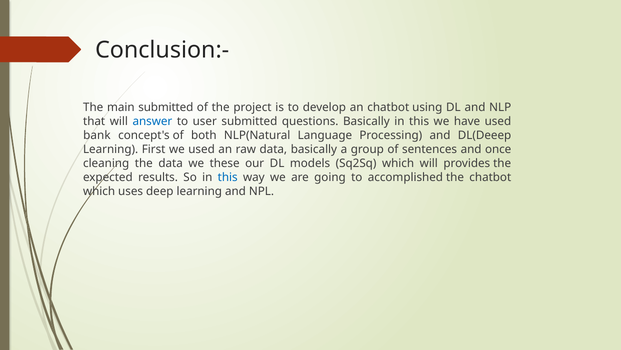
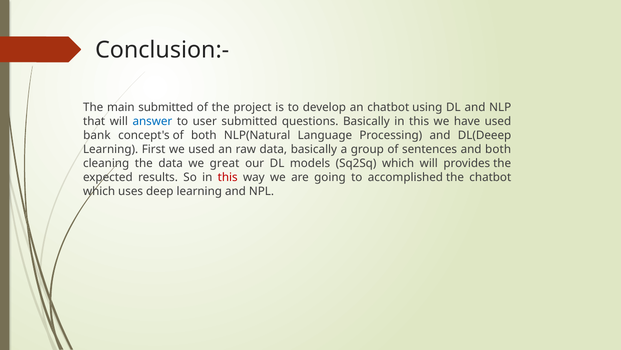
and once: once -> both
these: these -> great
this at (228, 177) colour: blue -> red
